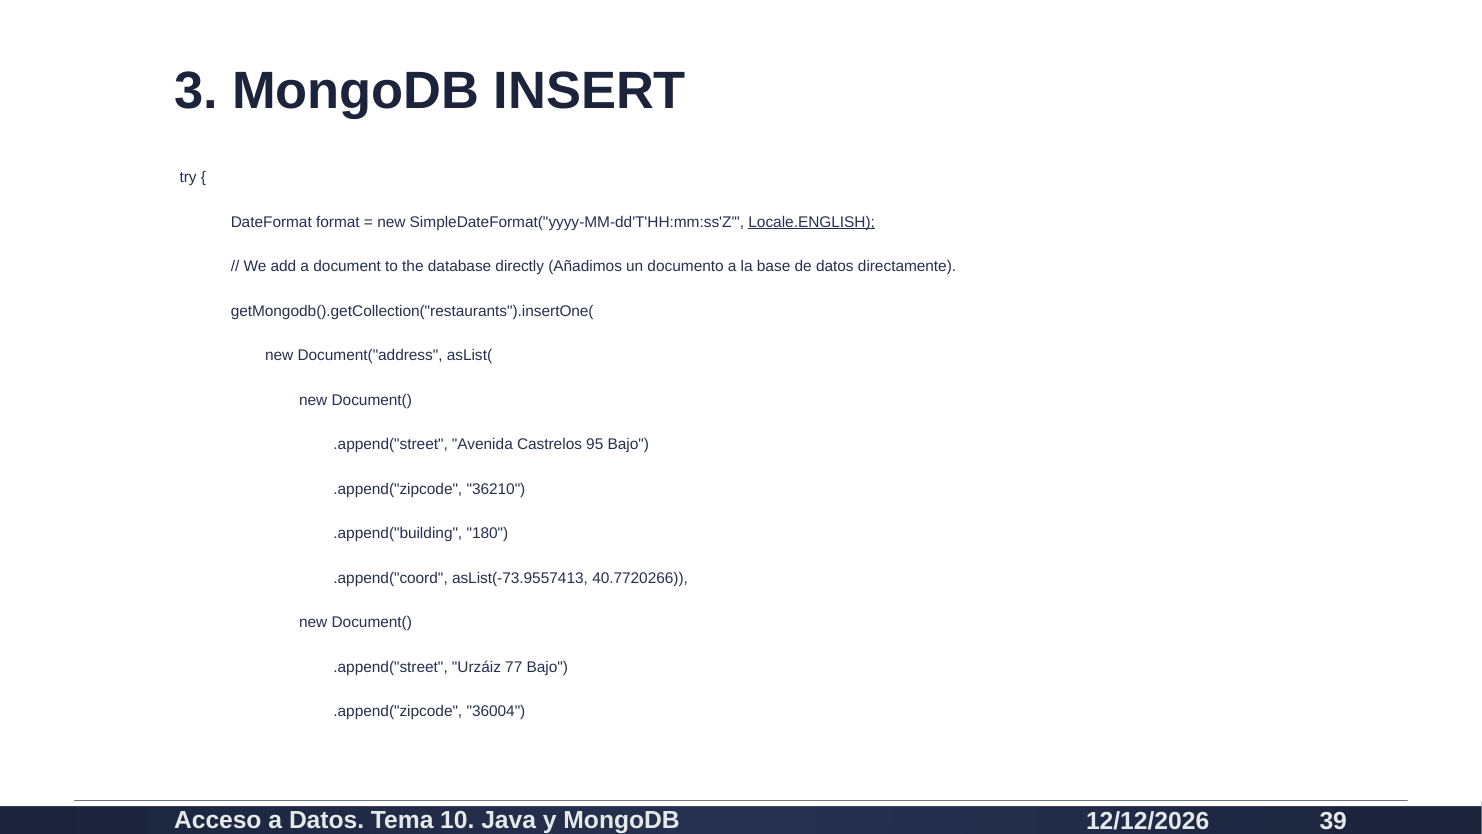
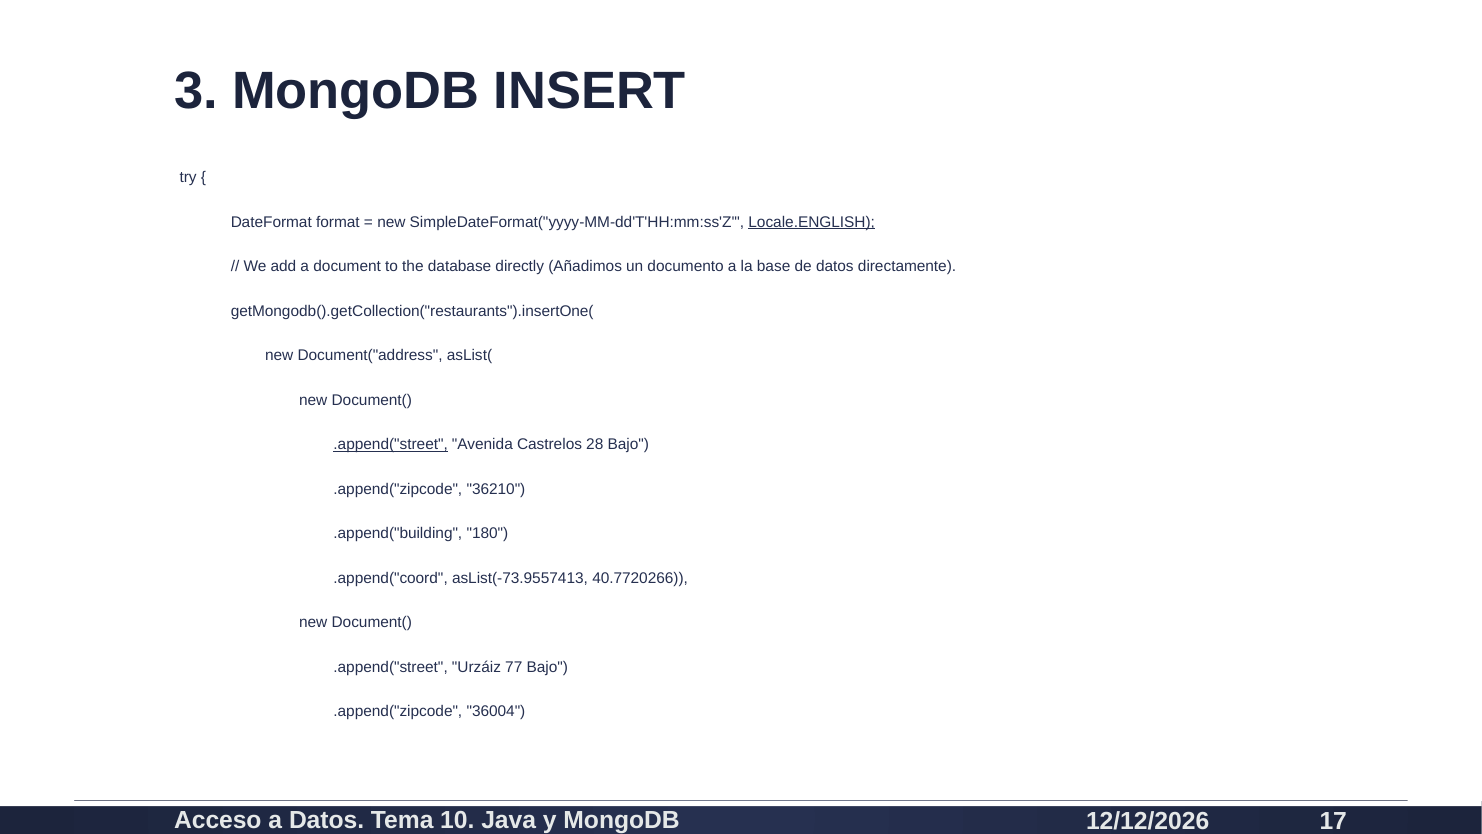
.append("street at (391, 444) underline: none -> present
95: 95 -> 28
39: 39 -> 17
